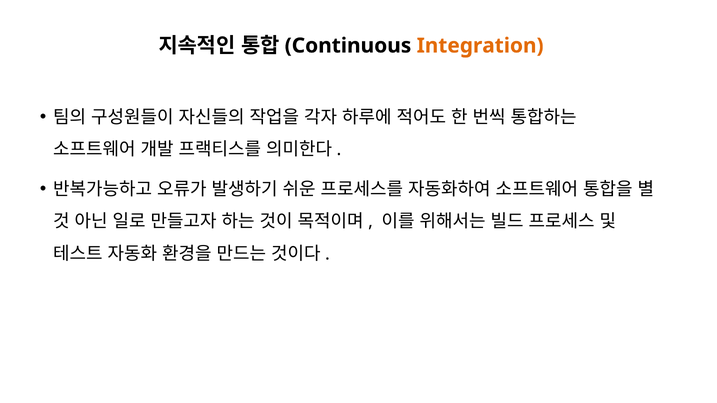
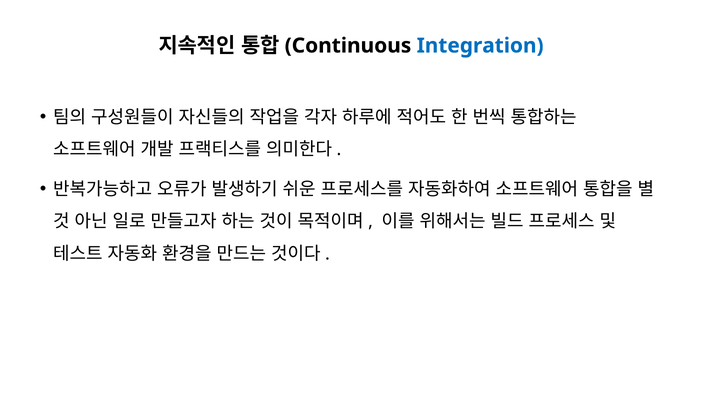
Integration colour: orange -> blue
